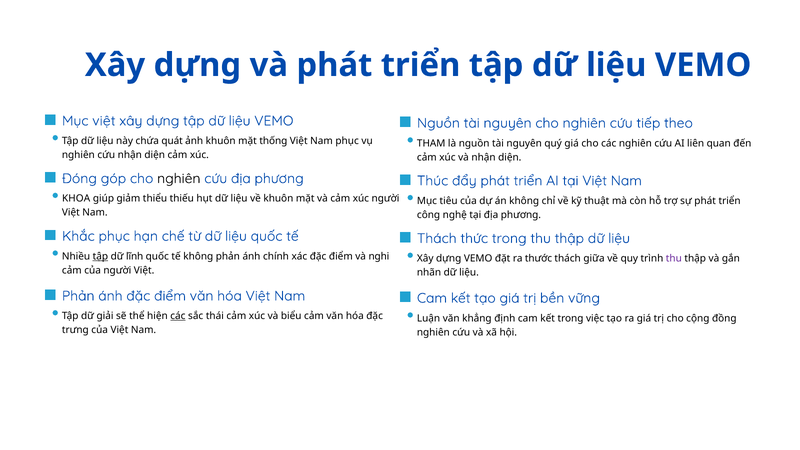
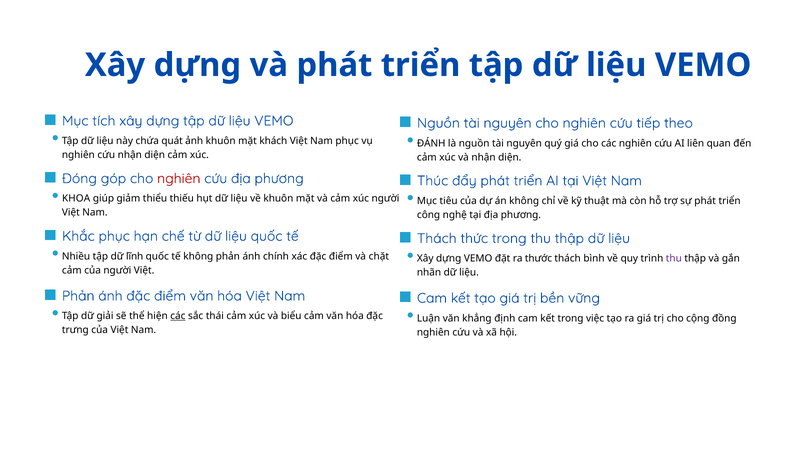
Mục việt: việt -> tích
thống: thống -> khách
THAM: THAM -> ĐÁNH
nghiên at (179, 179) colour: black -> red
tập at (100, 256) underline: present -> none
nghi: nghi -> chặt
giữa: giữa -> bình
